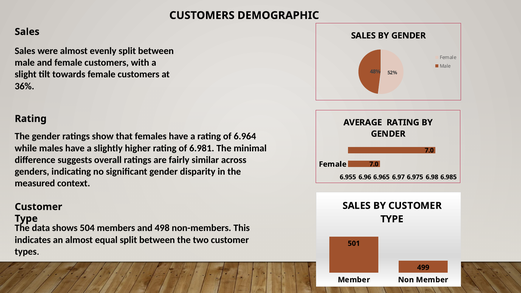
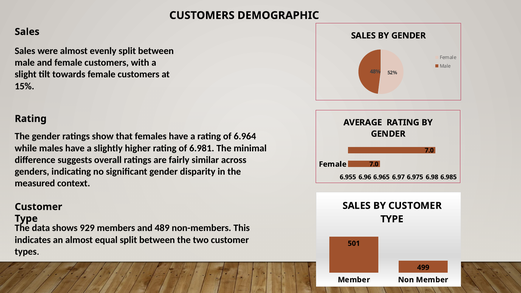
36%: 36% -> 15%
504: 504 -> 929
498: 498 -> 489
